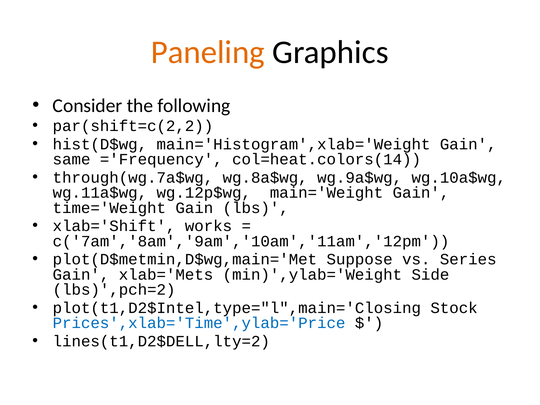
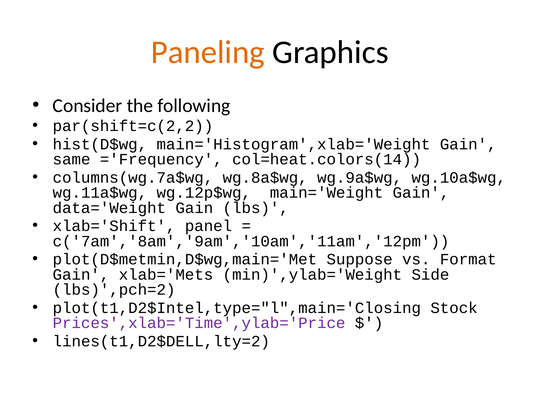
through(wg.7a$wg: through(wg.7a$wg -> columns(wg.7a$wg
time='Weight: time='Weight -> data='Weight
works: works -> panel
Series: Series -> Format
Prices',xlab='Time',ylab='Price colour: blue -> purple
